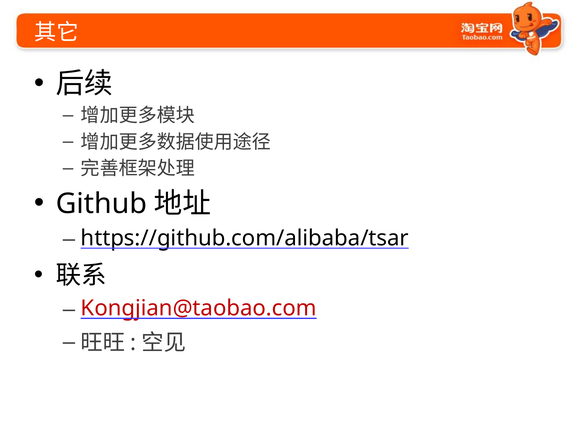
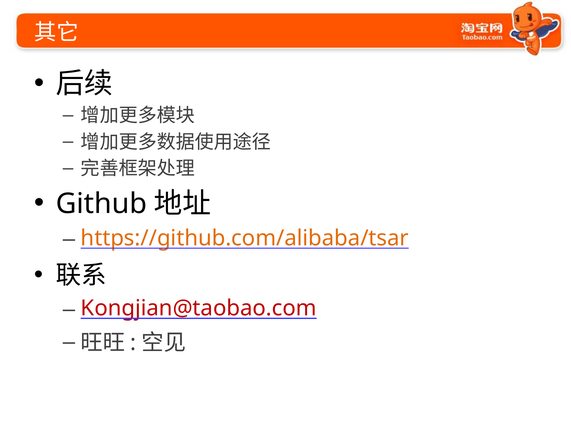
https://github.com/alibaba/tsar colour: black -> orange
